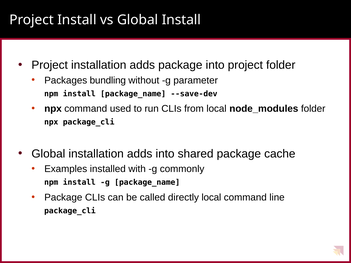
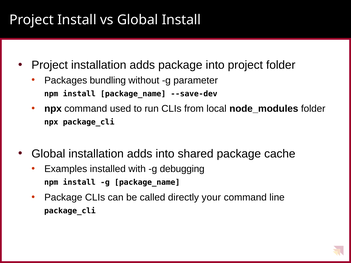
commonly: commonly -> debugging
directly local: local -> your
